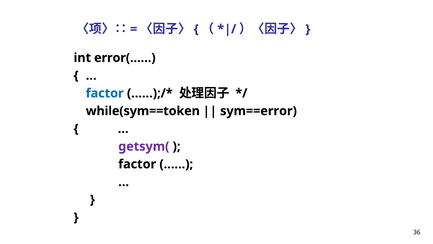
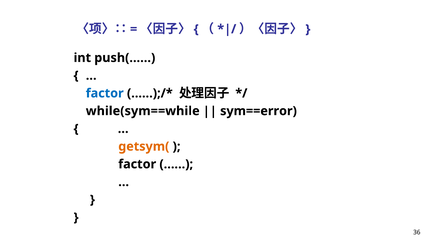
error(……: error(…… -> push(……
while(sym==token: while(sym==token -> while(sym==while
getsym( colour: purple -> orange
